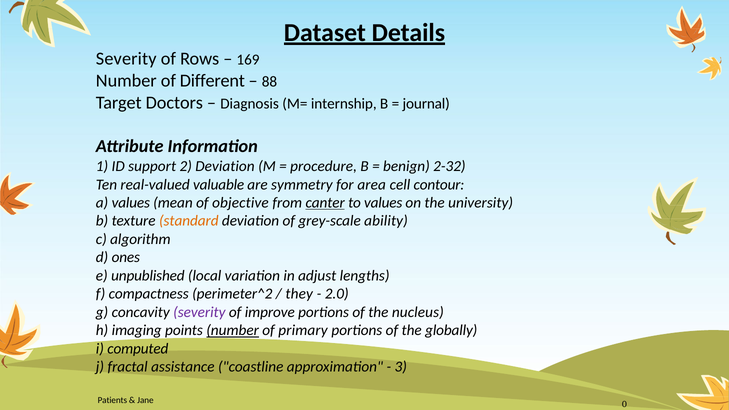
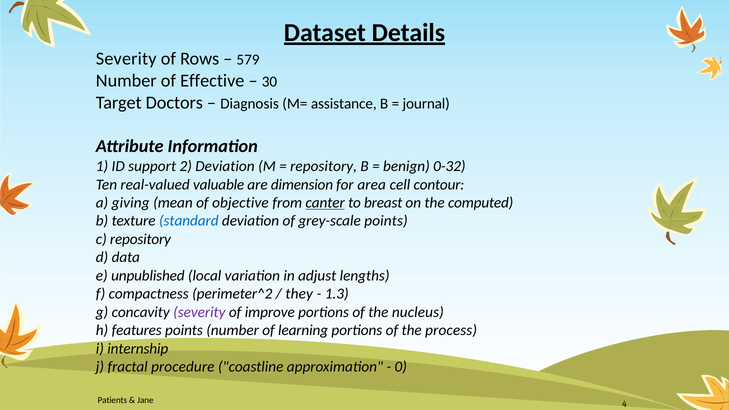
169: 169 -> 579
Different: Different -> Effective
88: 88 -> 30
internship: internship -> assistance
procedure at (324, 166): procedure -> repository
2-32: 2-32 -> 0-32
symmetry: symmetry -> dimension
a values: values -> giving
to values: values -> breast
university: university -> computed
standard colour: orange -> blue
grey-scale ability: ability -> points
c algorithm: algorithm -> repository
ones: ones -> data
2.0: 2.0 -> 1.3
imaging: imaging -> features
number at (233, 330) underline: present -> none
primary: primary -> learning
globally: globally -> process
computed: computed -> internship
assistance: assistance -> procedure
3: 3 -> 0
0: 0 -> 4
